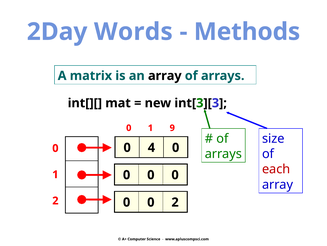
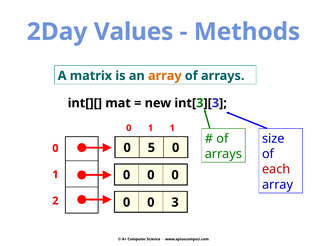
Words: Words -> Values
array at (165, 76) colour: black -> orange
1 9: 9 -> 1
4: 4 -> 5
0 2: 2 -> 3
